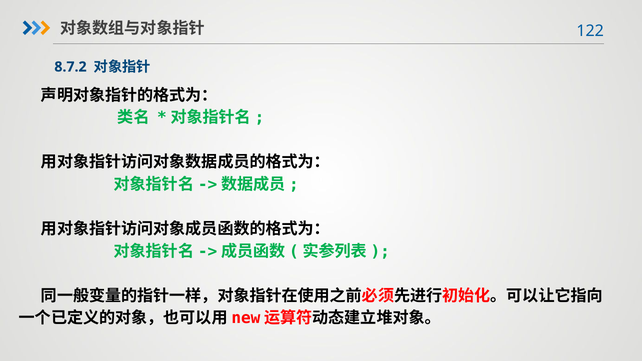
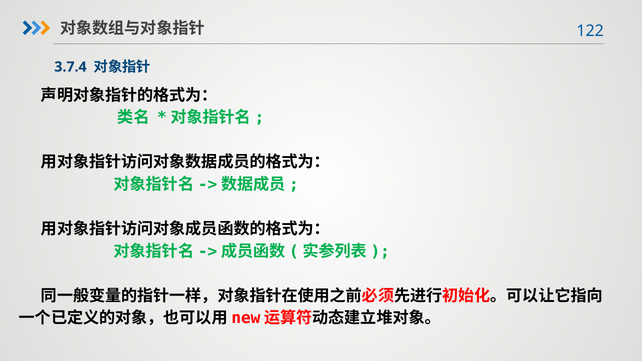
8.7.2: 8.7.2 -> 3.7.4
